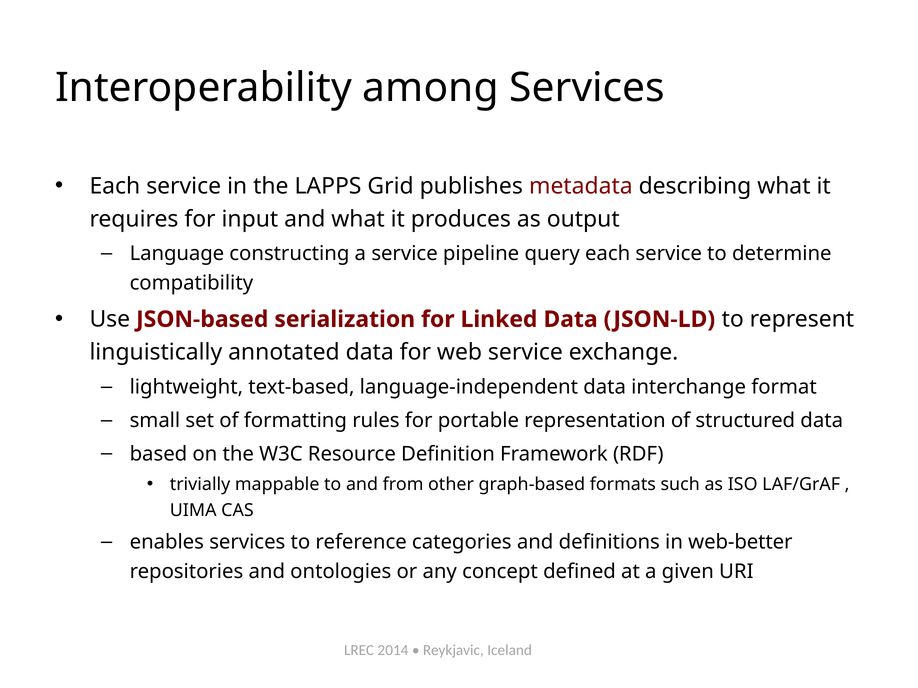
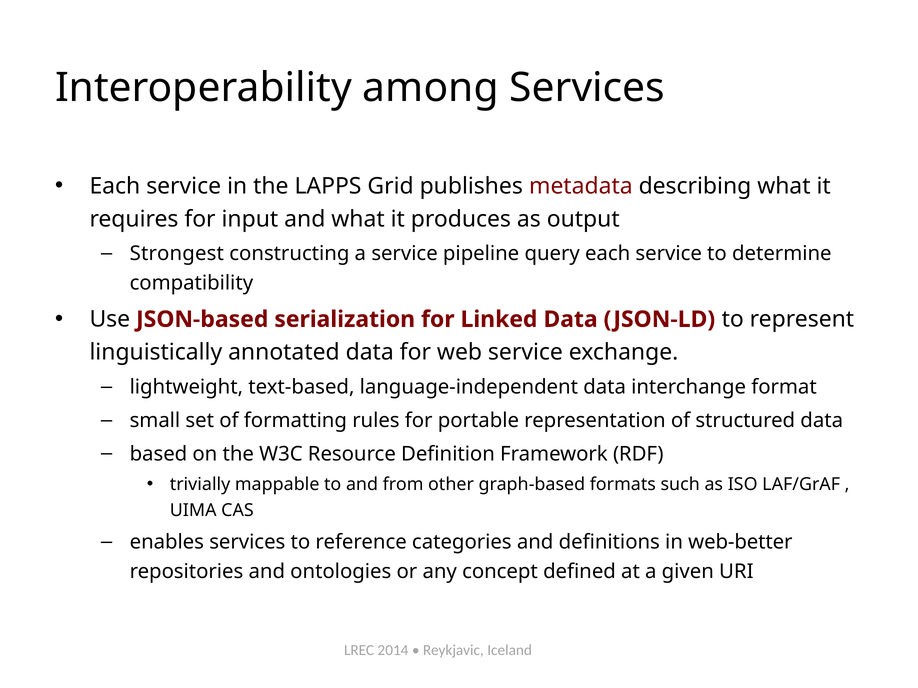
Language: Language -> Strongest
